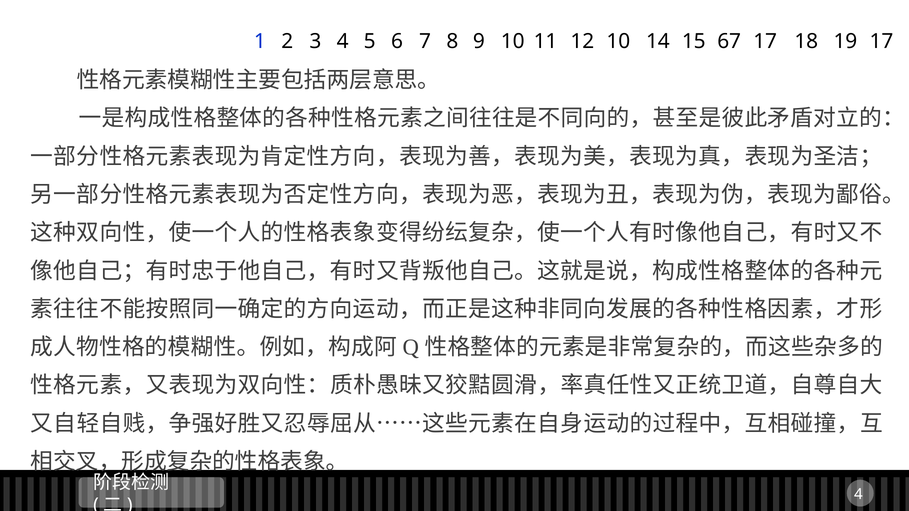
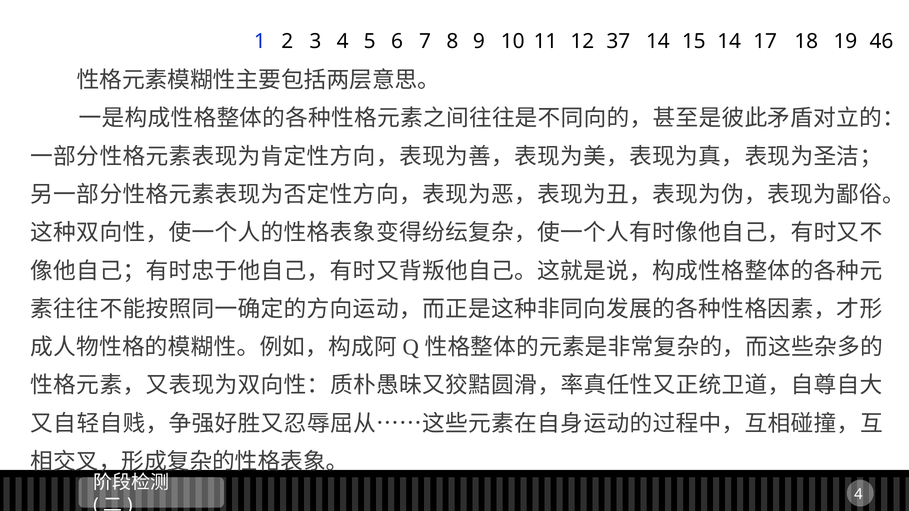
12 10: 10 -> 37
15 67: 67 -> 14
19 17: 17 -> 46
